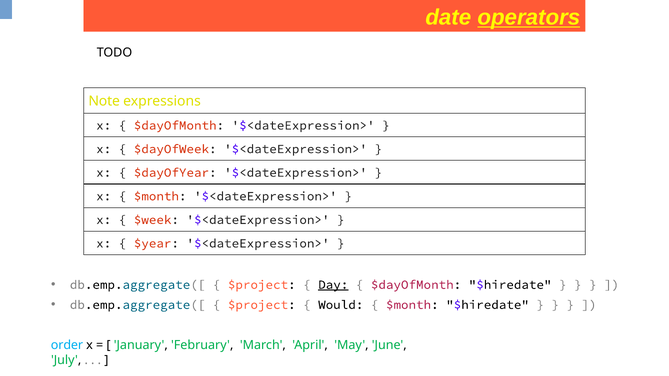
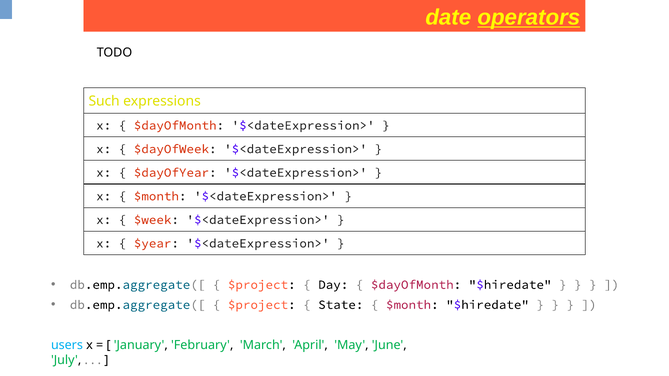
Note: Note -> Such
Day underline: present -> none
Would: Would -> State
order: order -> users
